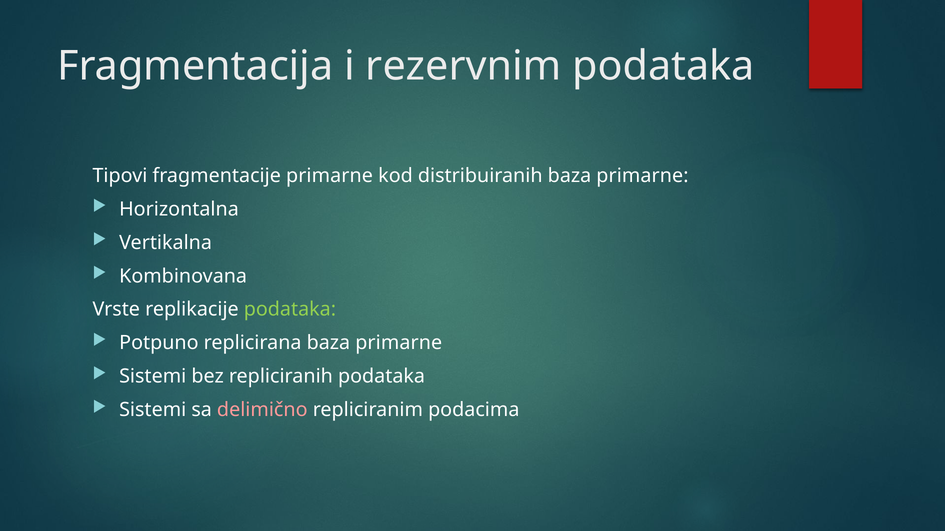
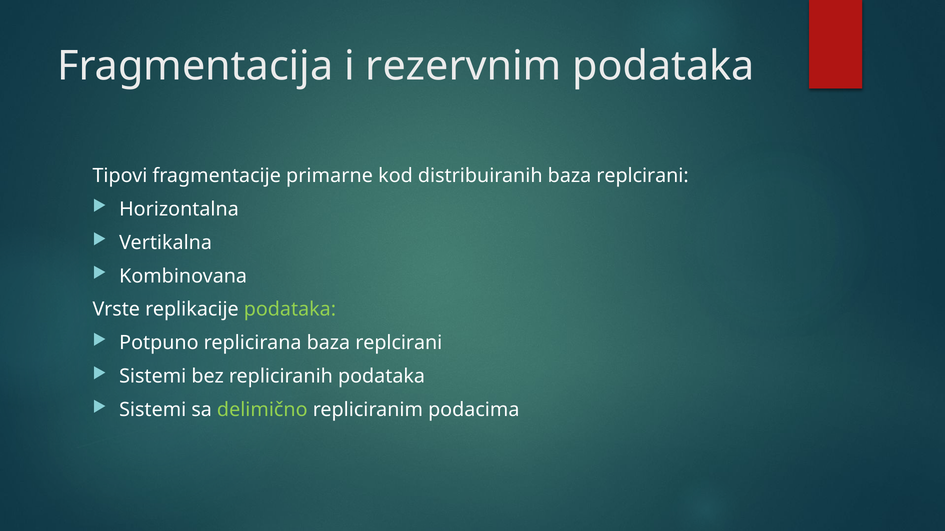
distribuiranih baza primarne: primarne -> replcirani
replicirana baza primarne: primarne -> replcirani
delimično colour: pink -> light green
